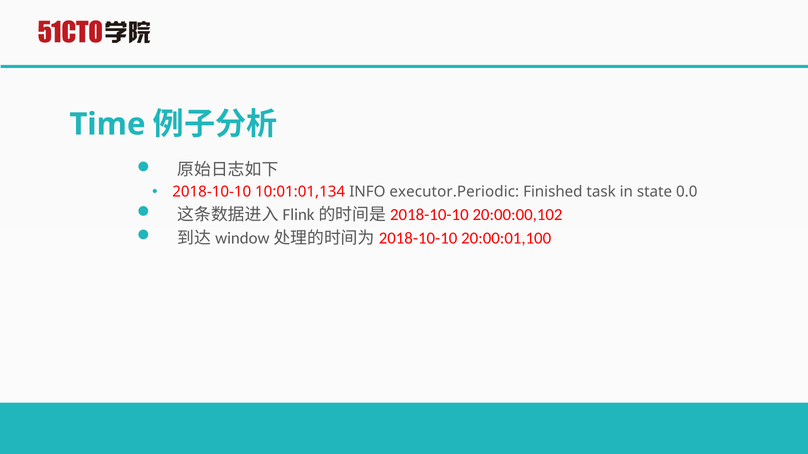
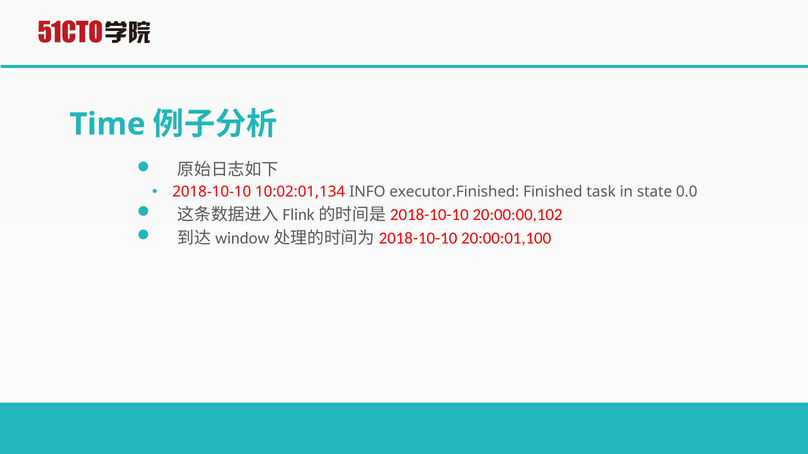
10:01:01,134: 10:01:01,134 -> 10:02:01,134
executor.Periodic: executor.Periodic -> executor.Finished
